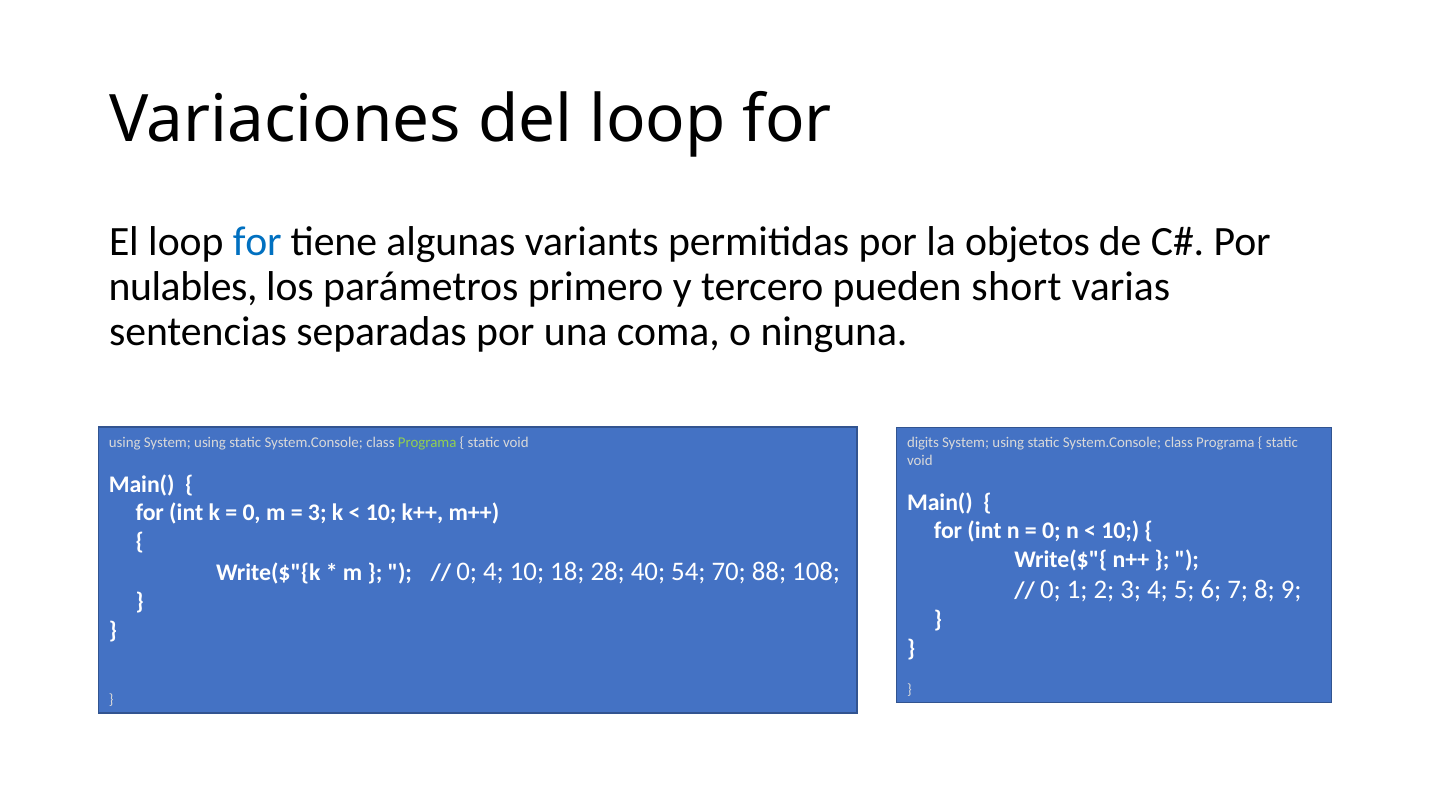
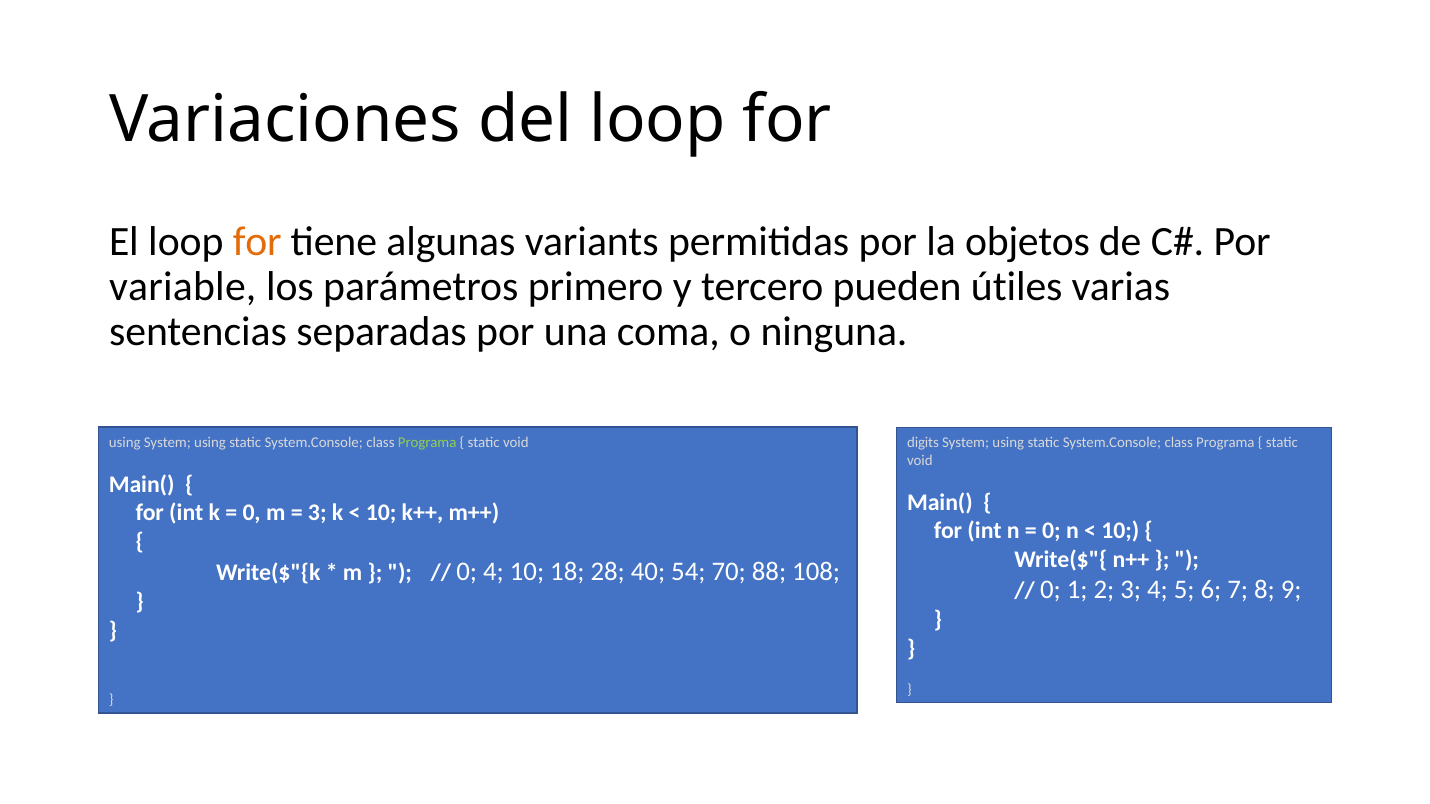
for at (257, 242) colour: blue -> orange
nulables: nulables -> variable
short: short -> útiles
